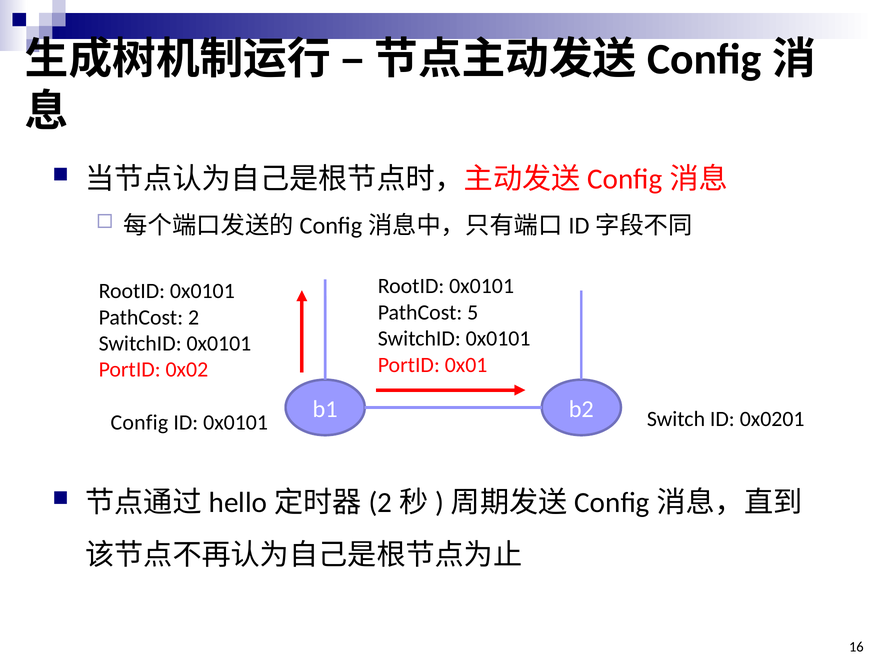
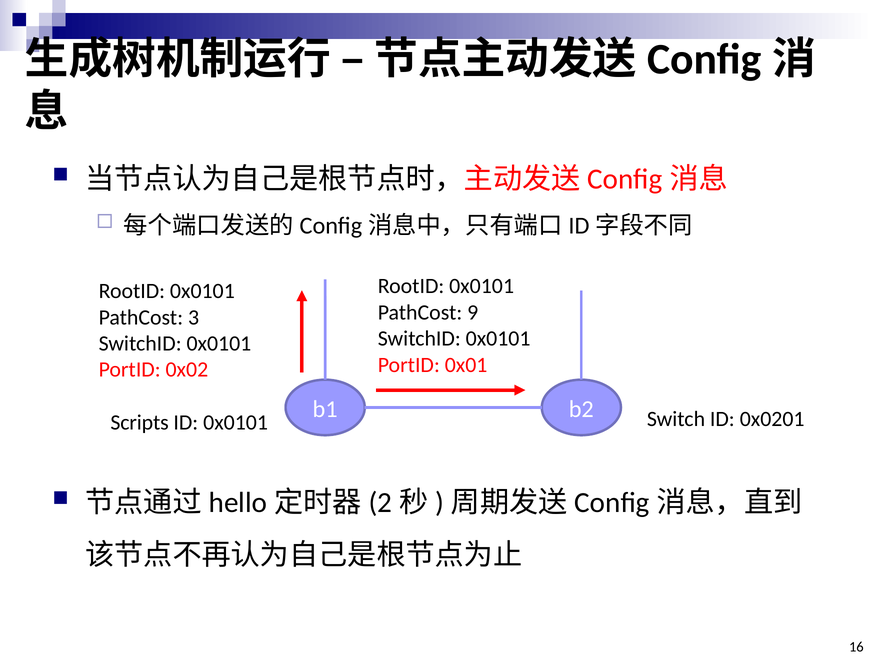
5: 5 -> 9
2: 2 -> 3
Config: Config -> Scripts
